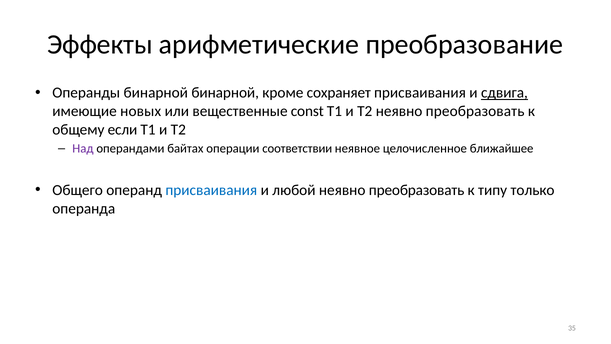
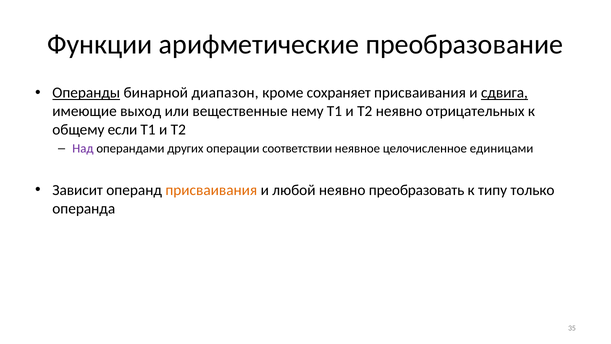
Эффекты: Эффекты -> Функции
Операнды underline: none -> present
бинарной бинарной: бинарной -> диапазон
новых: новых -> выход
const: const -> нему
Т2 неявно преобразовать: преобразовать -> отрицательных
байтах: байтах -> других
ближайшее: ближайшее -> единицами
Общего: Общего -> Зависит
присваивания at (211, 190) colour: blue -> orange
